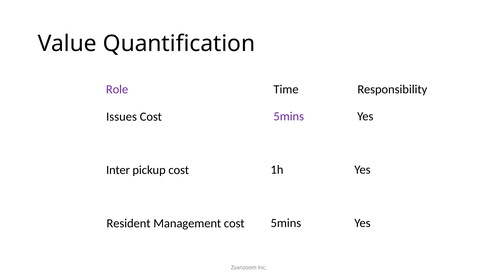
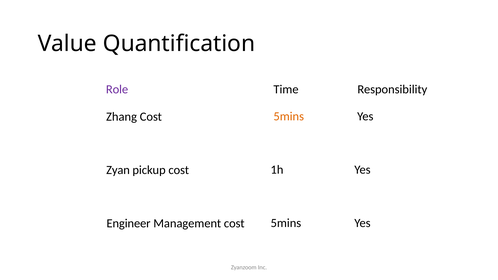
5mins at (289, 116) colour: purple -> orange
Issues: Issues -> Zhang
Inter: Inter -> Zyan
Resident: Resident -> Engineer
